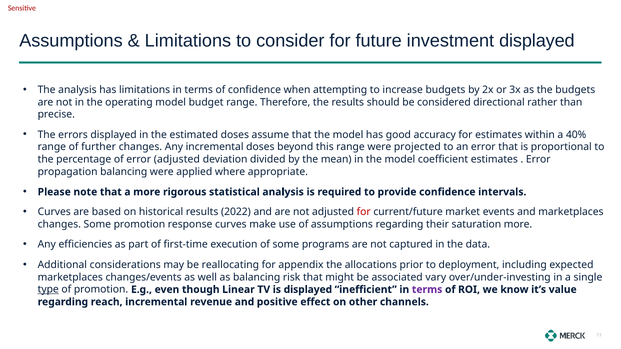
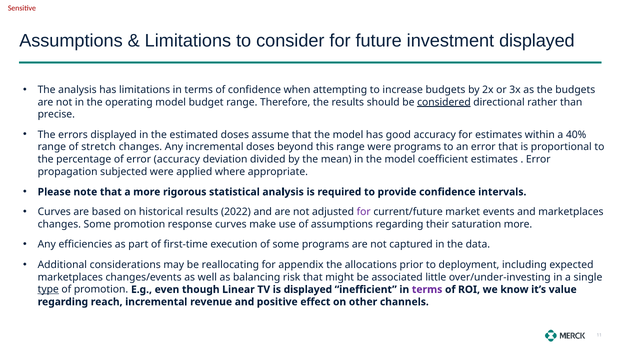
considered underline: none -> present
further: further -> stretch
were projected: projected -> programs
error adjusted: adjusted -> accuracy
propagation balancing: balancing -> subjected
for at (364, 212) colour: red -> purple
vary: vary -> little
